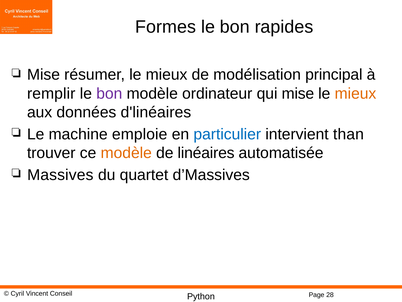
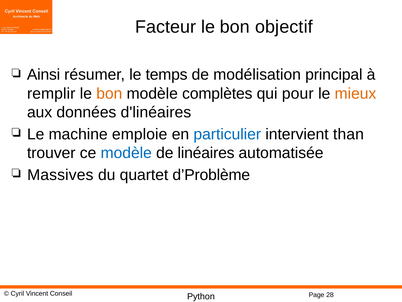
Formes: Formes -> Facteur
rapides: rapides -> objectif
Mise at (43, 75): Mise -> Ainsi
résumer le mieux: mieux -> temps
bon at (109, 93) colour: purple -> orange
ordinateur: ordinateur -> complètes
qui mise: mise -> pour
modèle at (126, 153) colour: orange -> blue
d’Massives: d’Massives -> d’Problème
